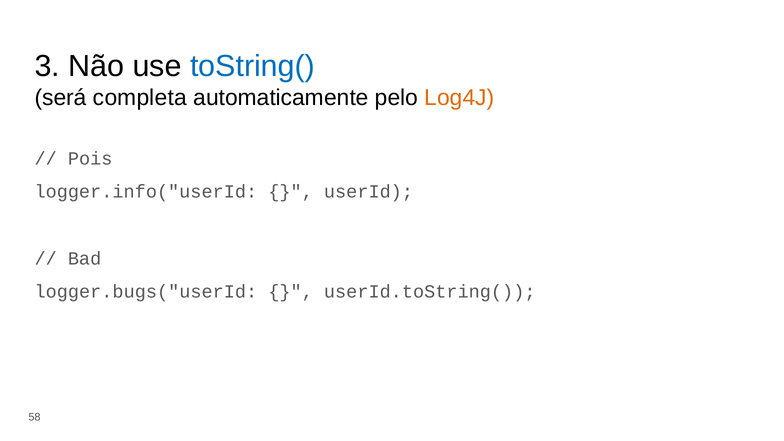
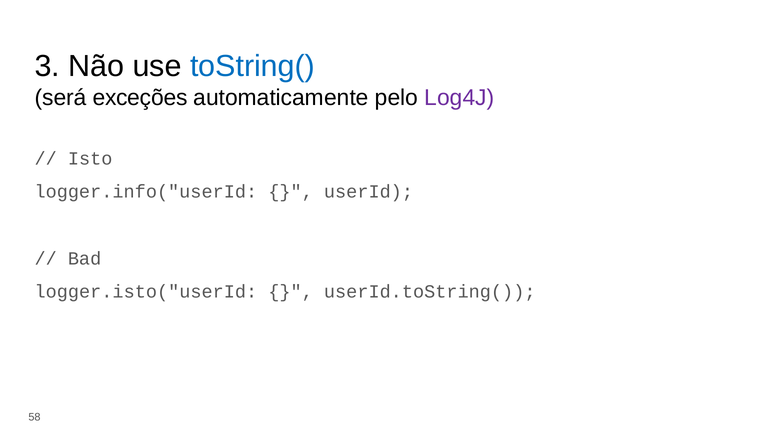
completa: completa -> exceções
Log4J colour: orange -> purple
Pois: Pois -> Isto
logger.bugs("userId: logger.bugs("userId -> logger.isto("userId
